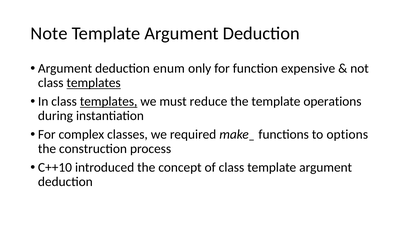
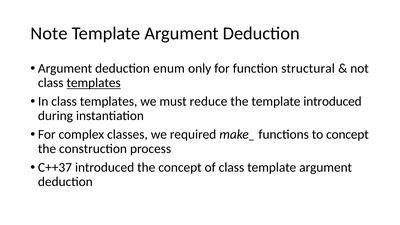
expensive: expensive -> structural
templates at (109, 102) underline: present -> none
template operations: operations -> introduced
to options: options -> concept
C++10: C++10 -> C++37
